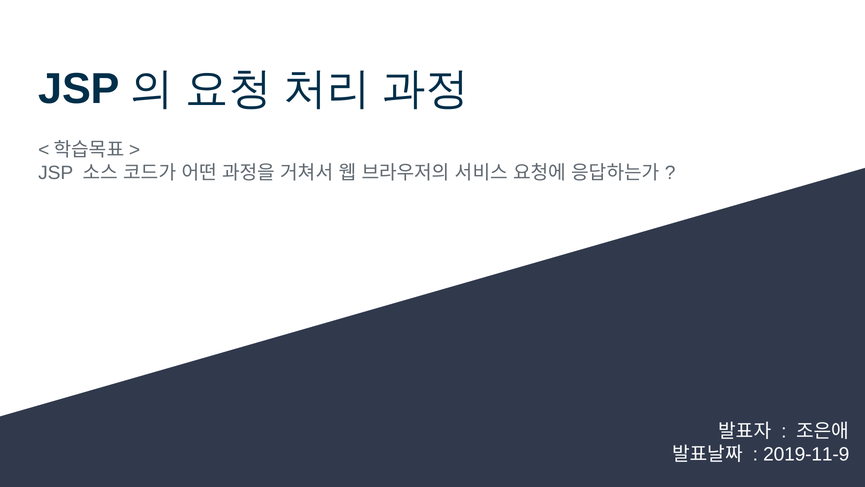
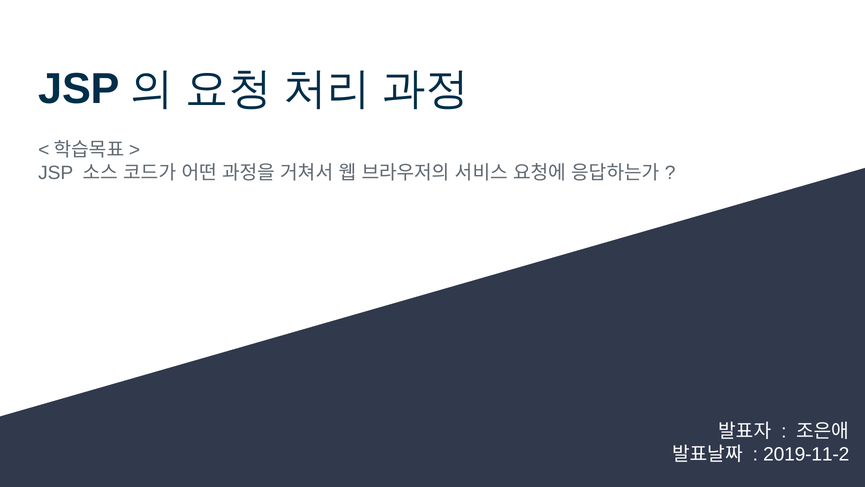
2019-11-9: 2019-11-9 -> 2019-11-2
